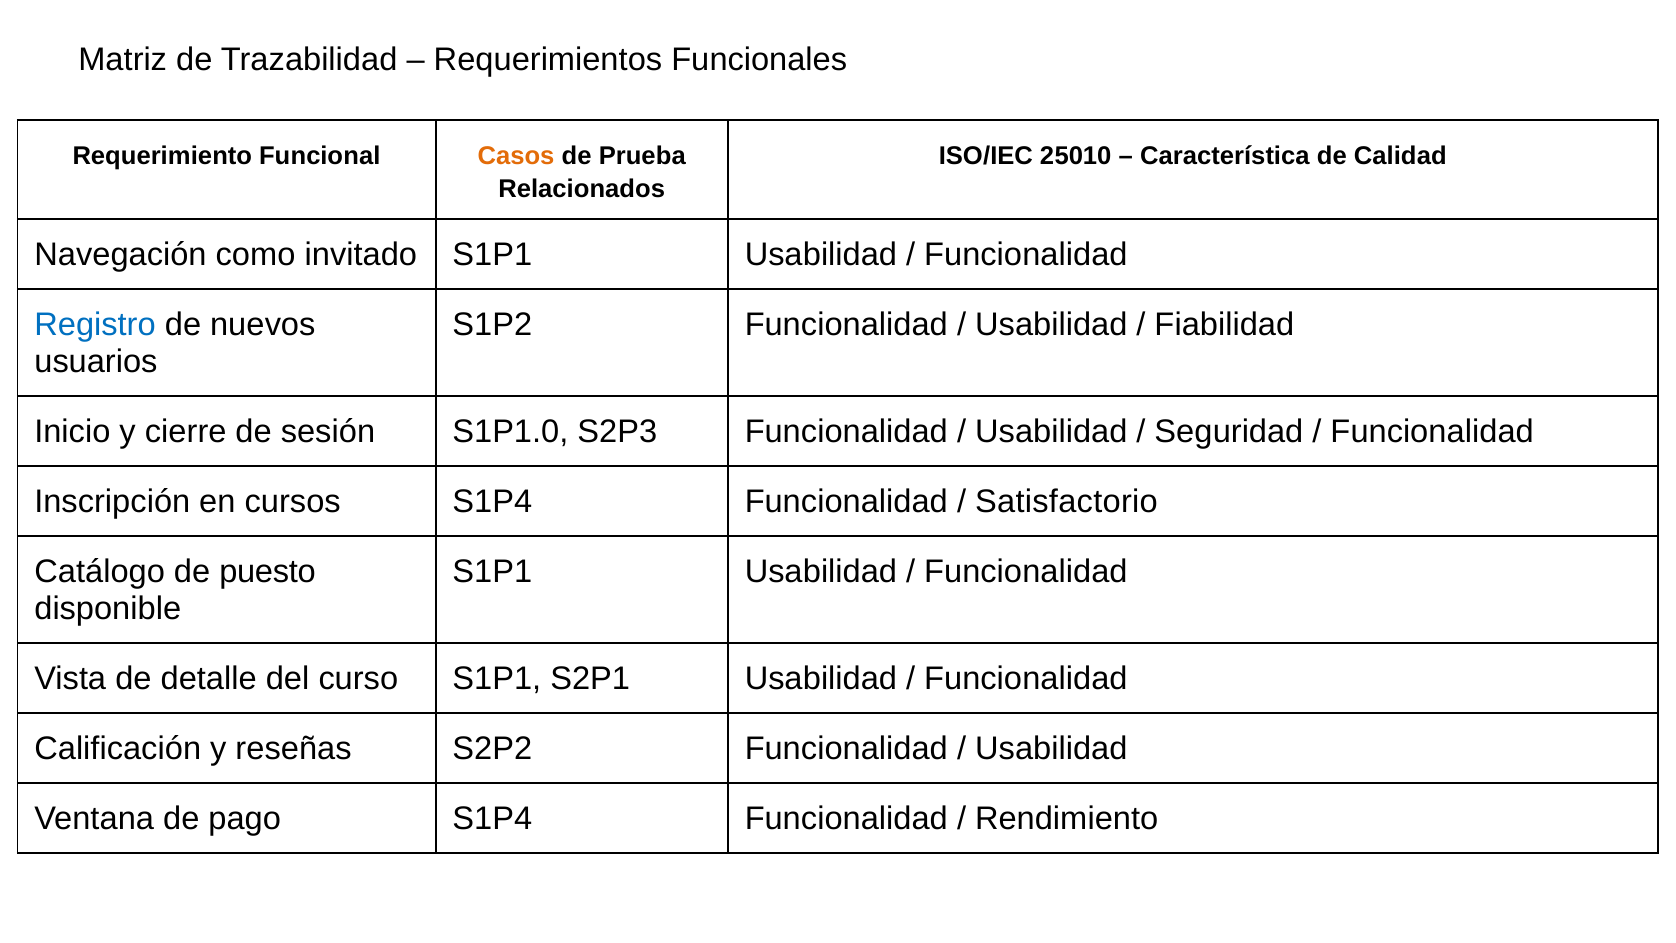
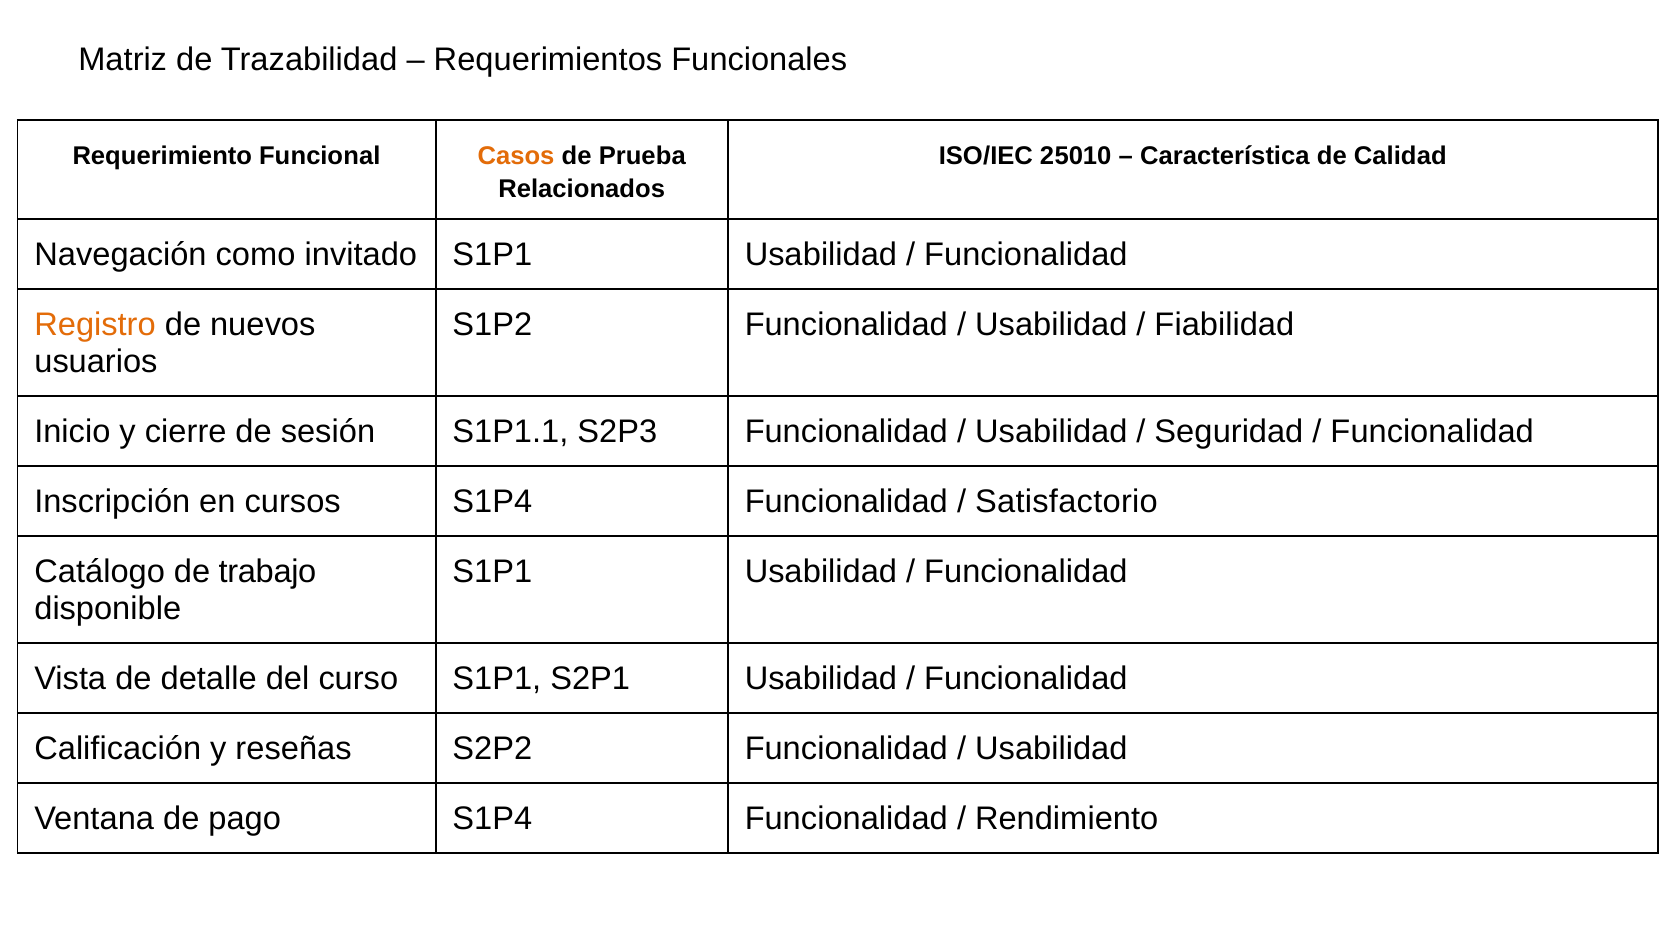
Registro colour: blue -> orange
S1P1.0: S1P1.0 -> S1P1.1
puesto: puesto -> trabajo
